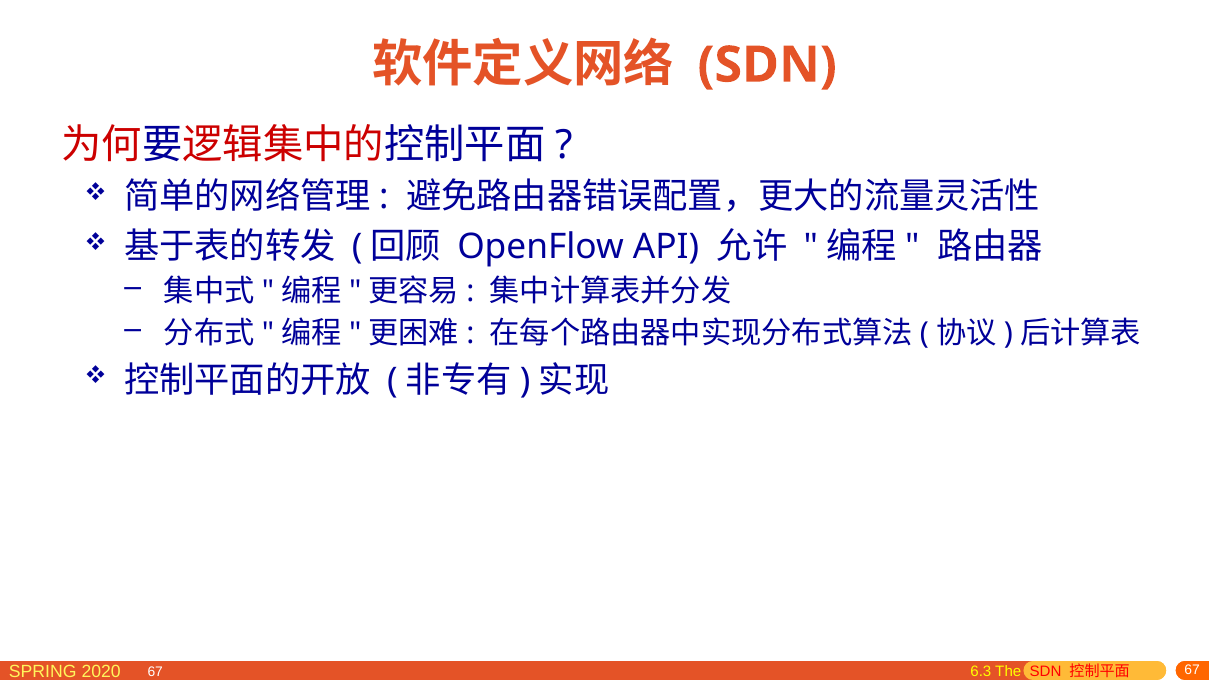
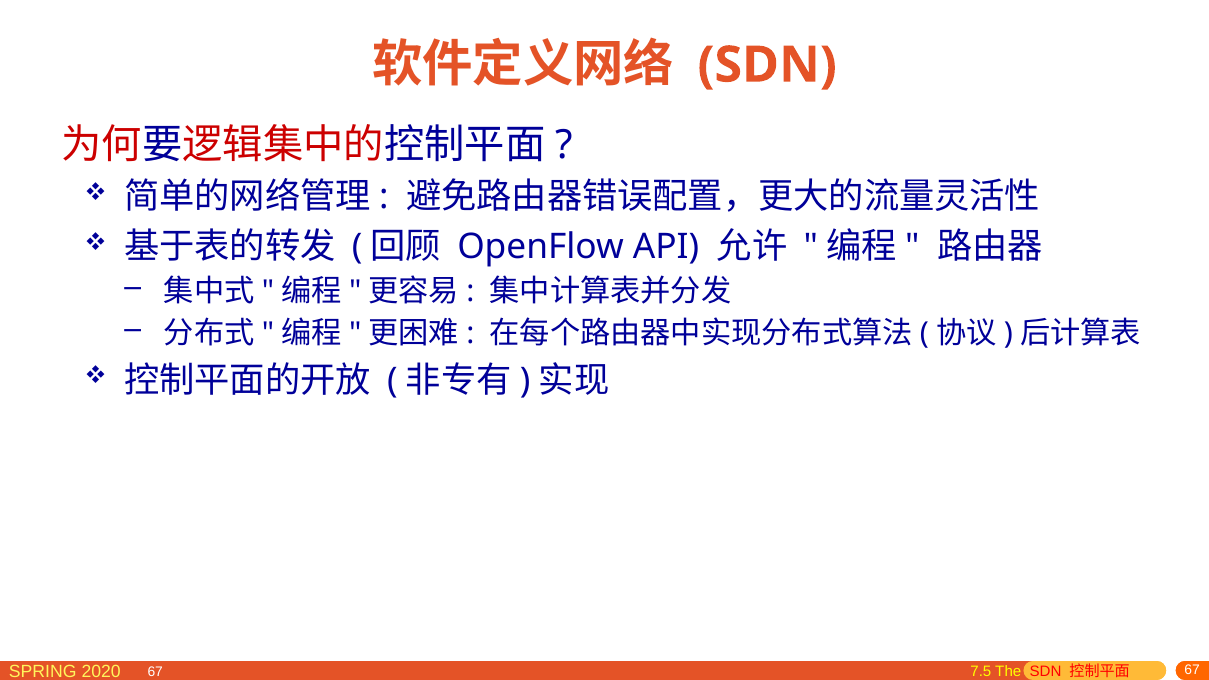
6.3: 6.3 -> 7.5
